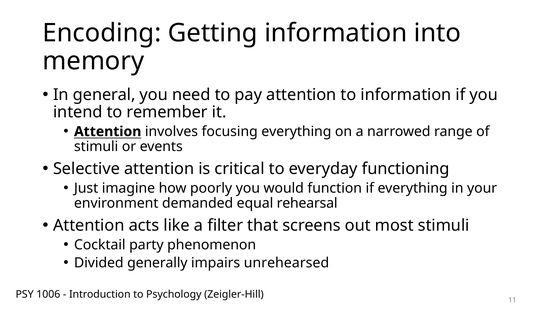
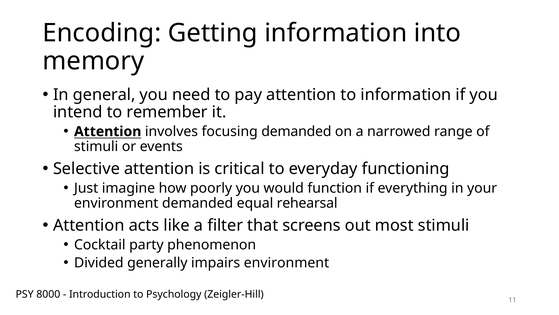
focusing everything: everything -> demanded
impairs unrehearsed: unrehearsed -> environment
1006: 1006 -> 8000
